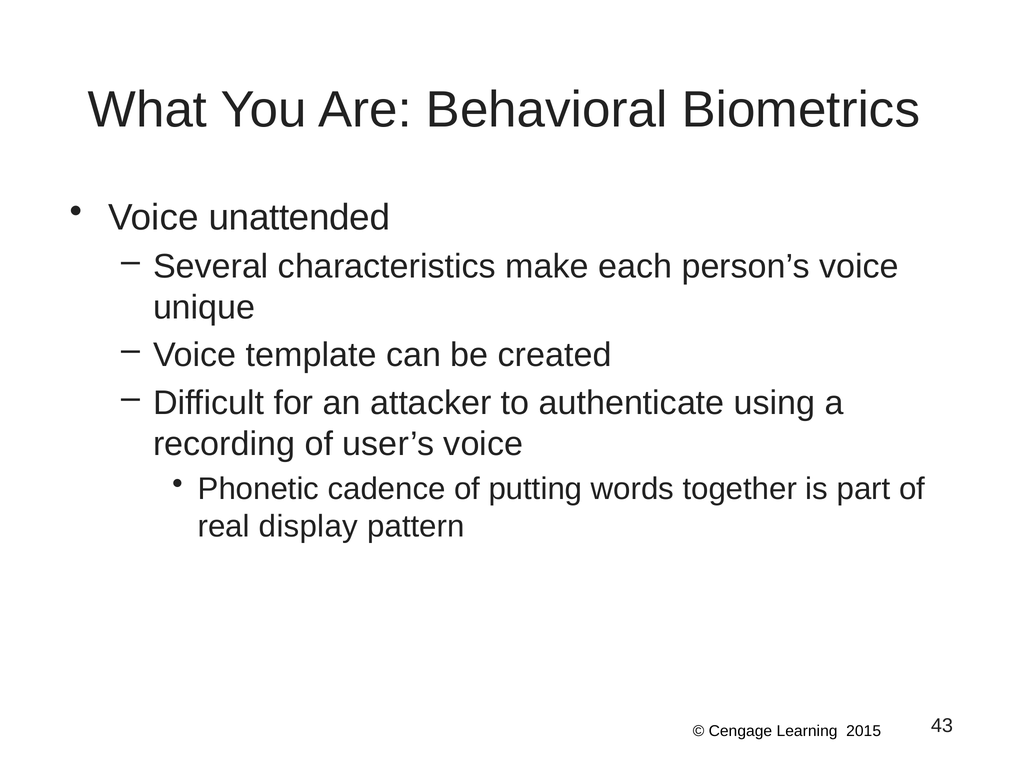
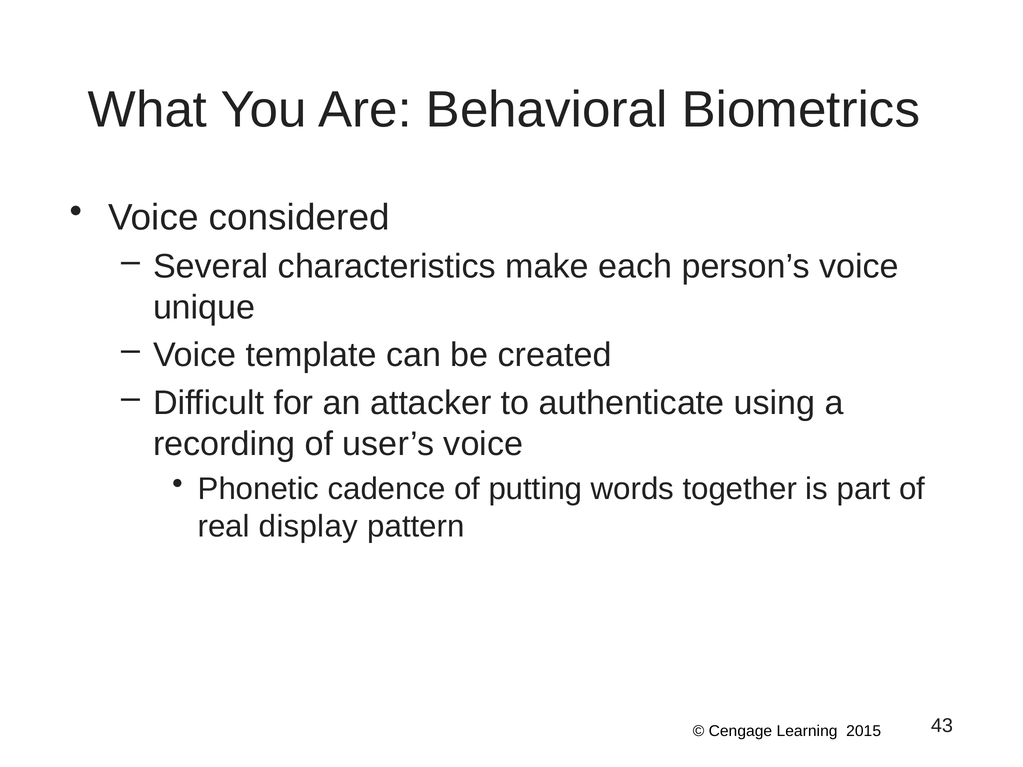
unattended: unattended -> considered
